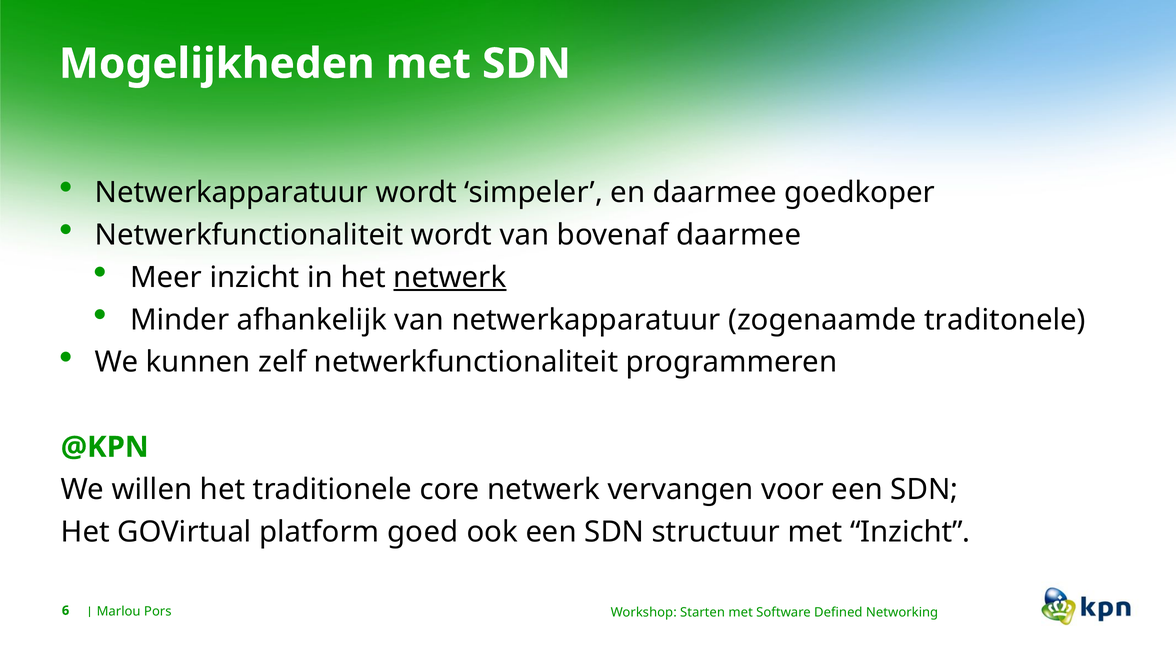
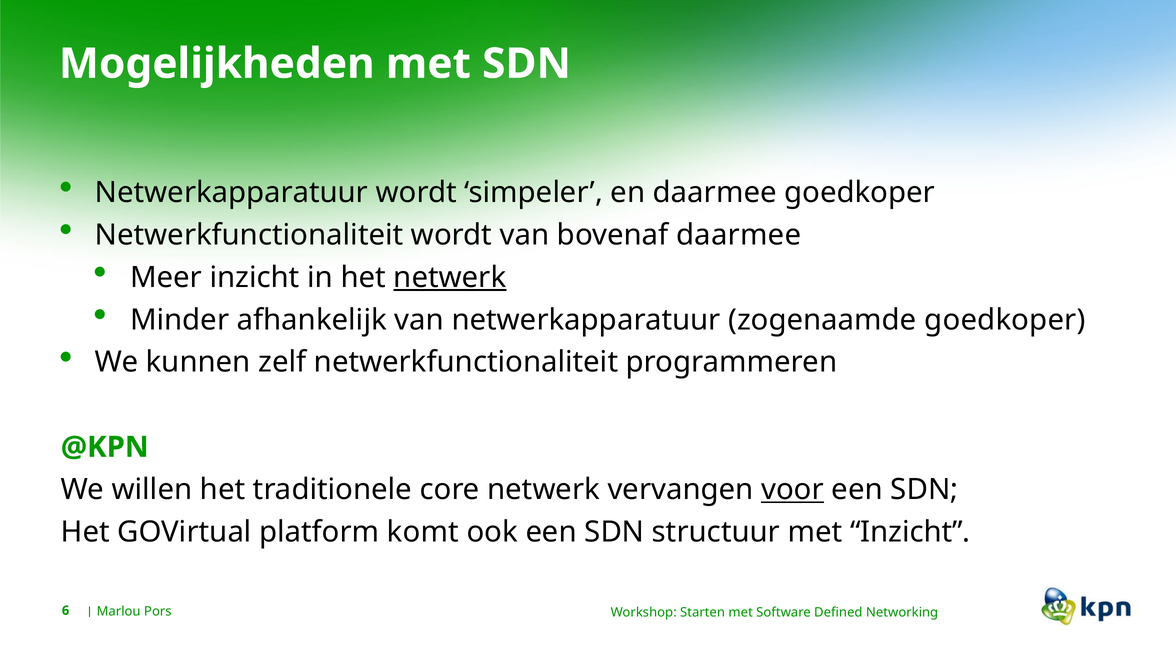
zogenaamde traditonele: traditonele -> goedkoper
voor underline: none -> present
goed: goed -> komt
